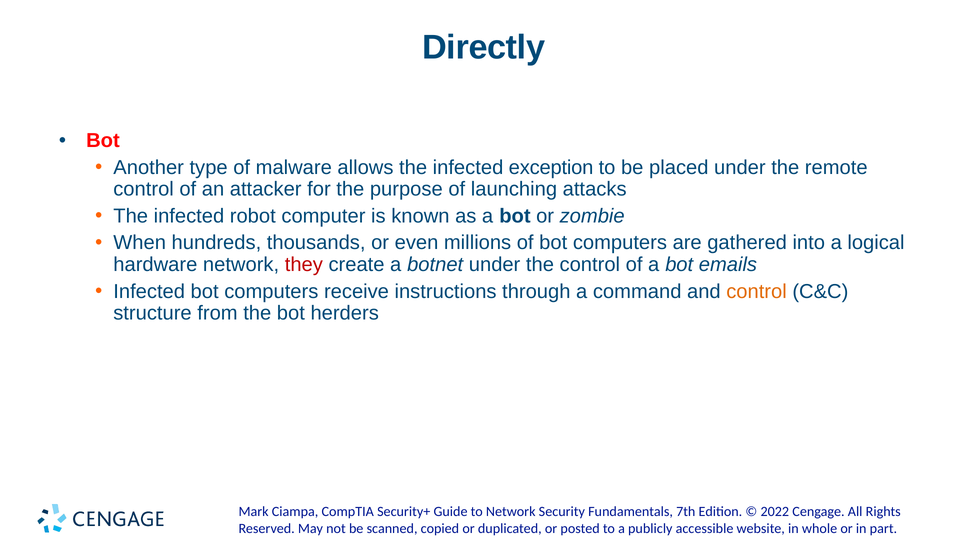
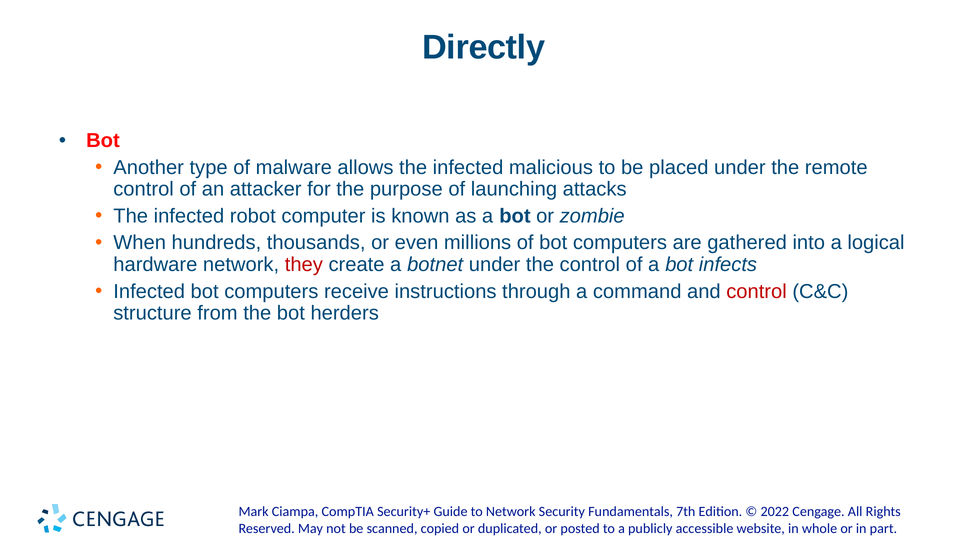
exception: exception -> malicious
emails: emails -> infects
control at (757, 291) colour: orange -> red
